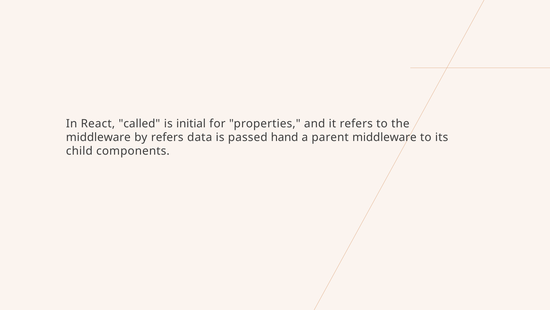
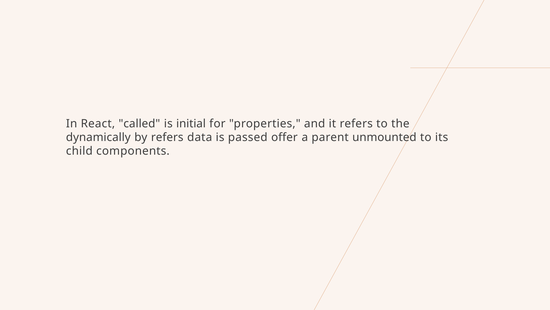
middleware at (98, 137): middleware -> dynamically
hand: hand -> offer
parent middleware: middleware -> unmounted
